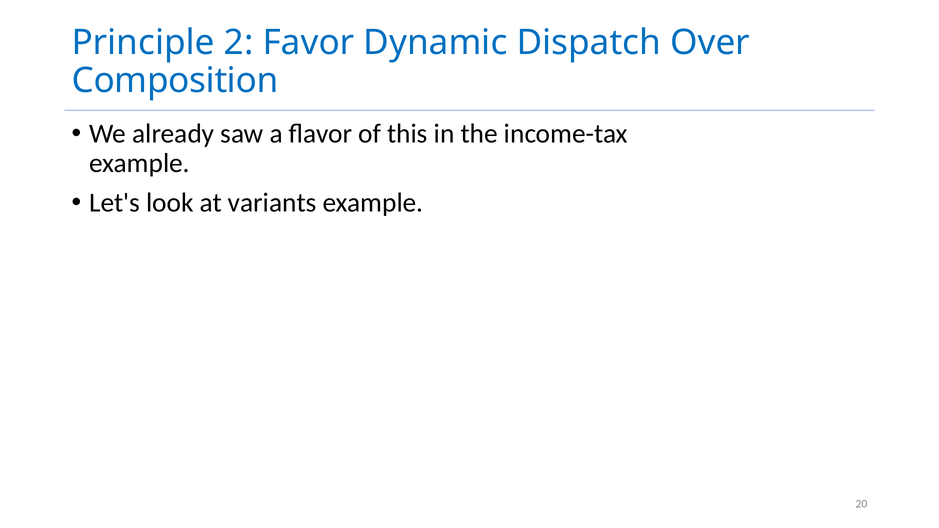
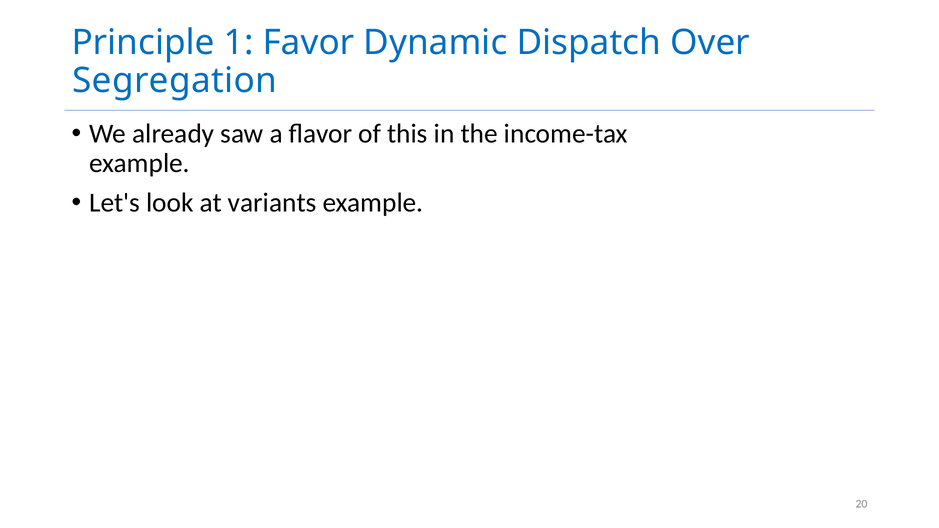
2: 2 -> 1
Composition: Composition -> Segregation
